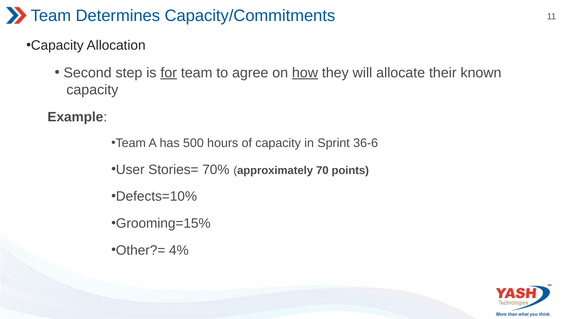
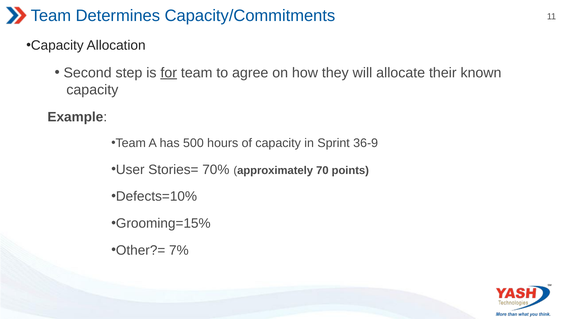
how underline: present -> none
36-6: 36-6 -> 36-9
4%: 4% -> 7%
